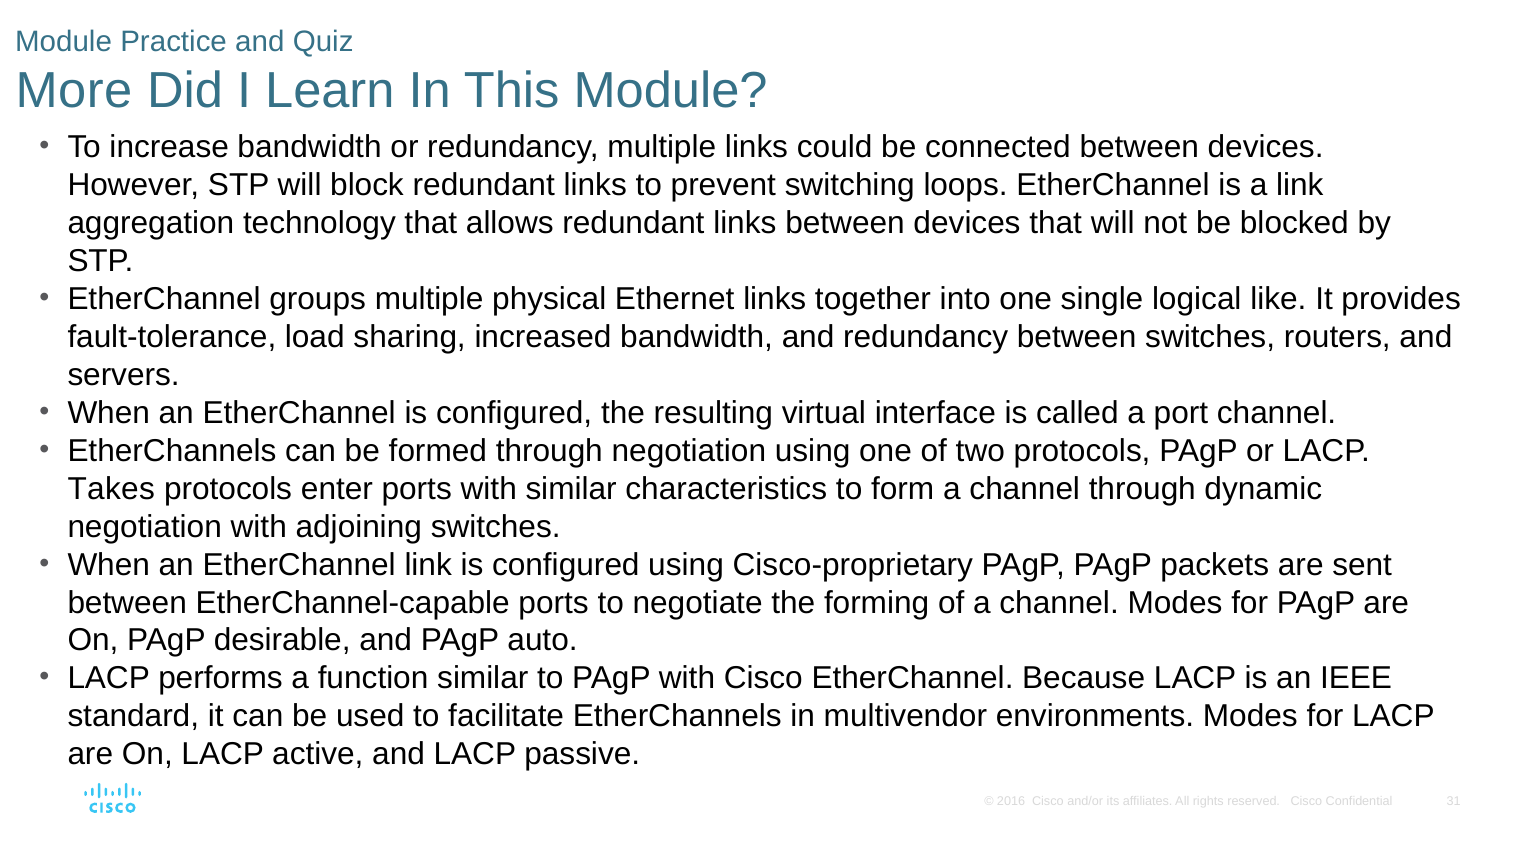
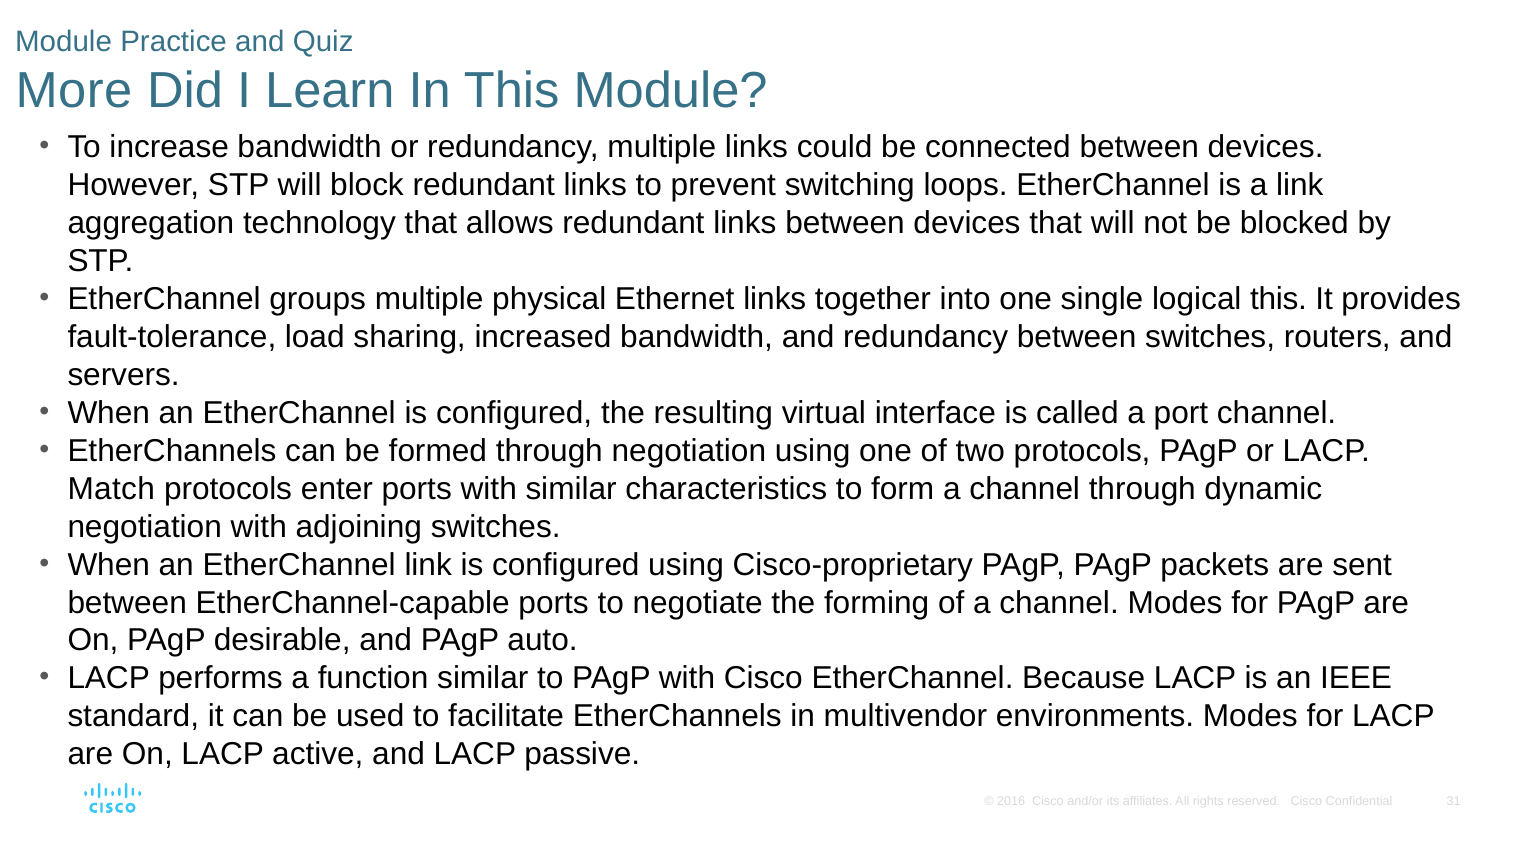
logical like: like -> this
Takes: Takes -> Match
